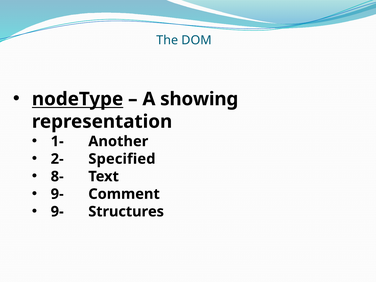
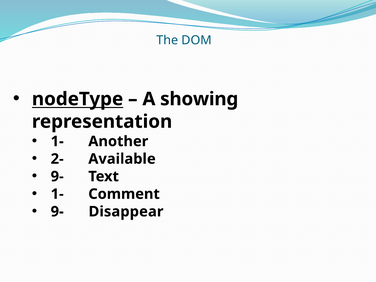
Specified: Specified -> Available
8- at (57, 176): 8- -> 9-
9- at (57, 194): 9- -> 1-
Structures: Structures -> Disappear
